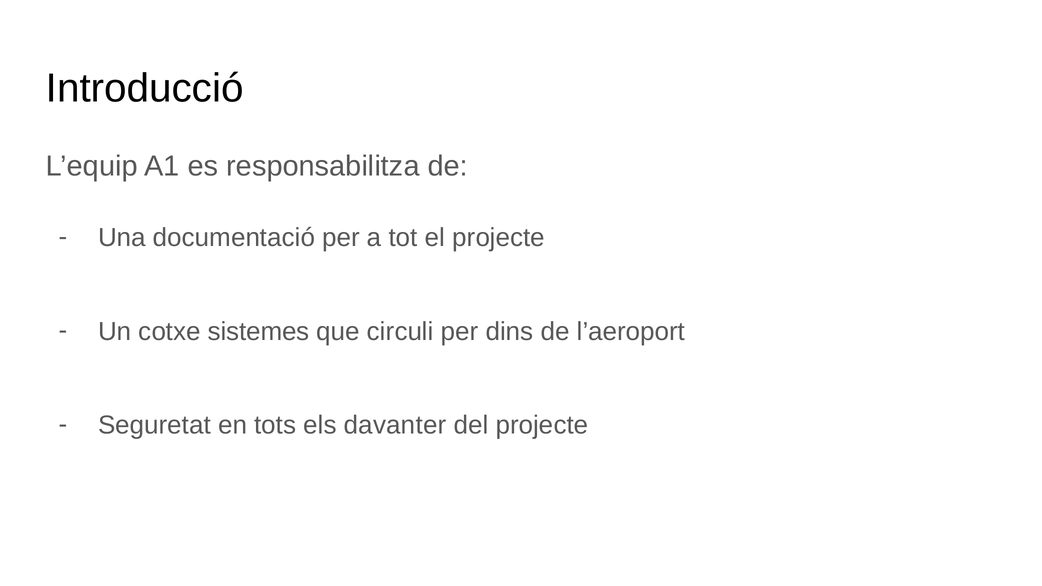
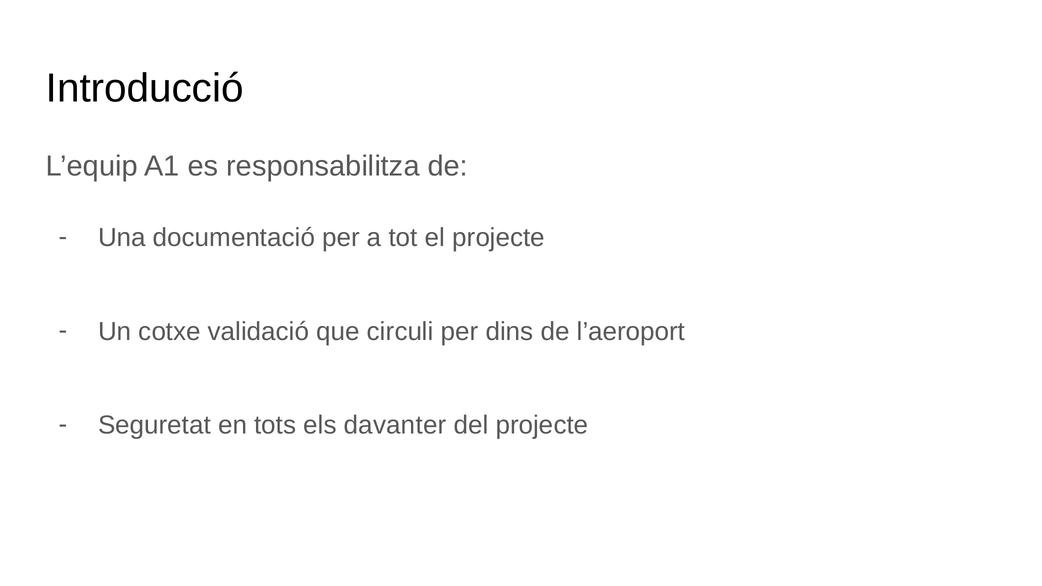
sistemes: sistemes -> validació
